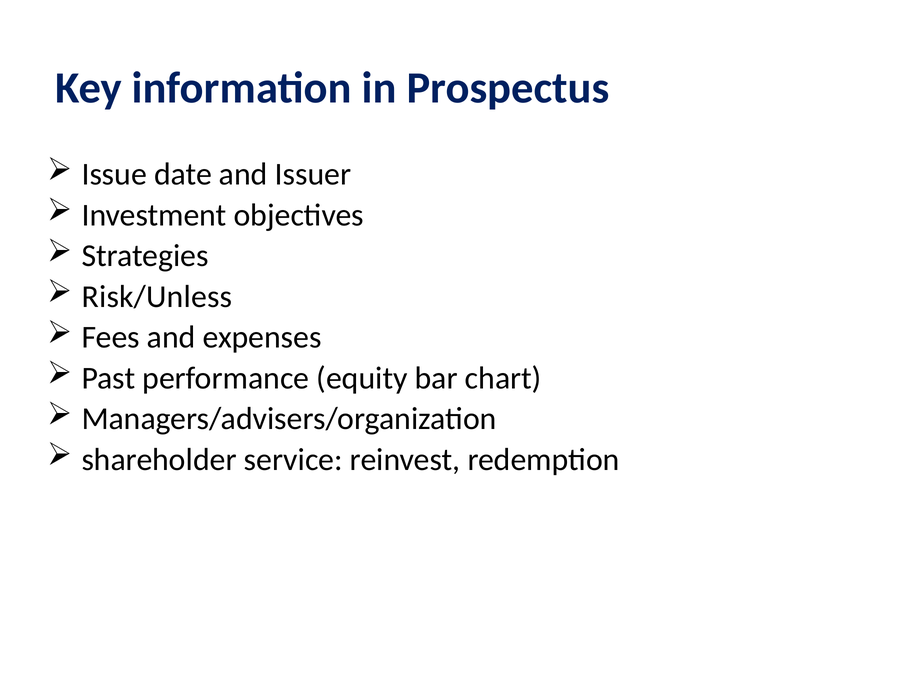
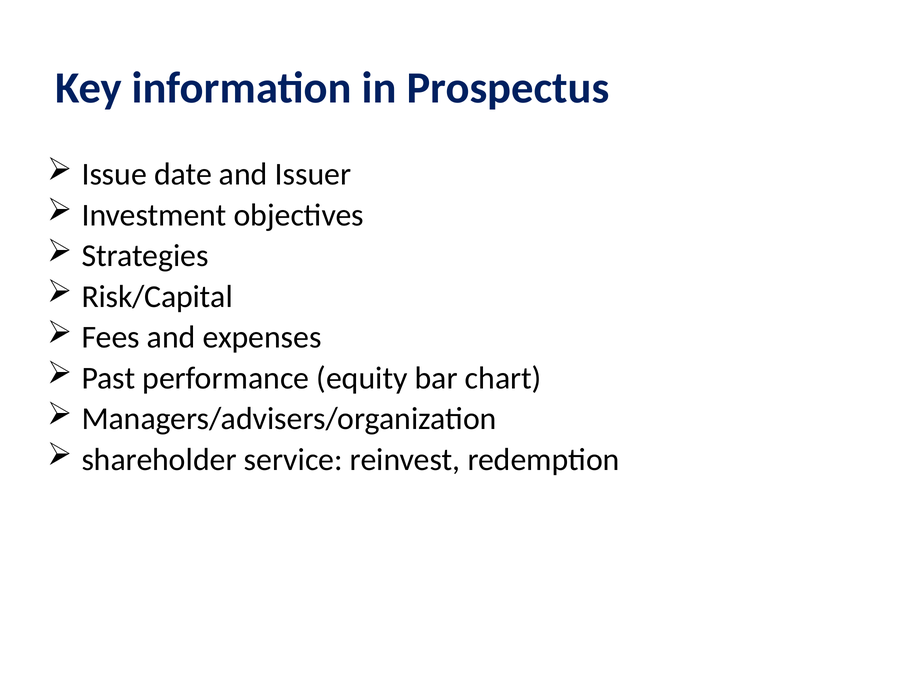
Risk/Unless: Risk/Unless -> Risk/Capital
